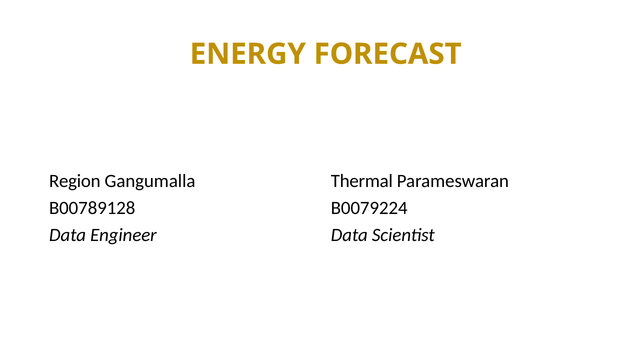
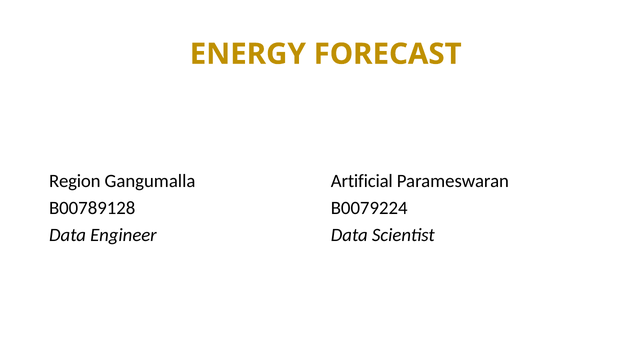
Thermal: Thermal -> Artificial
